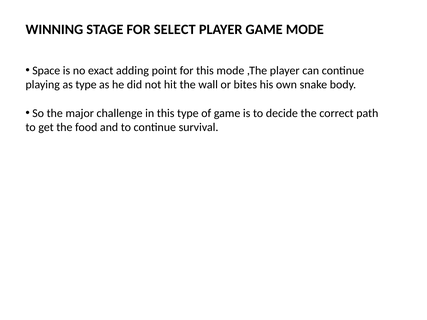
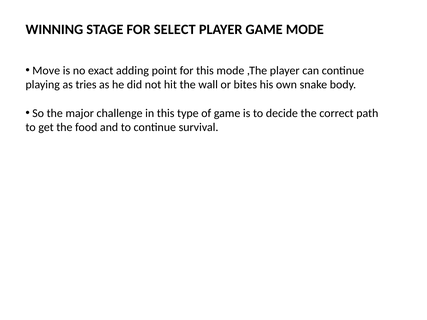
Space: Space -> Move
as type: type -> tries
